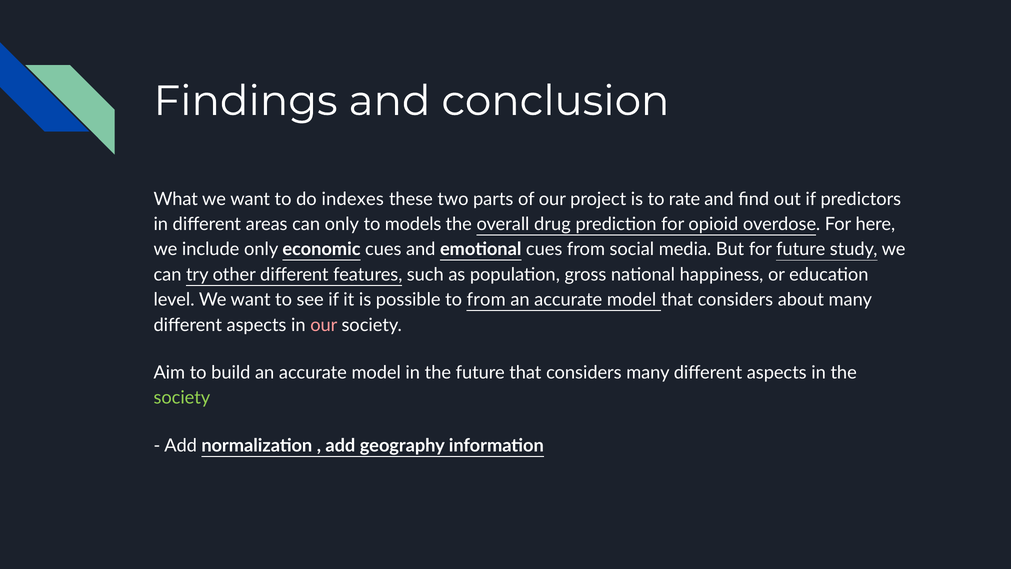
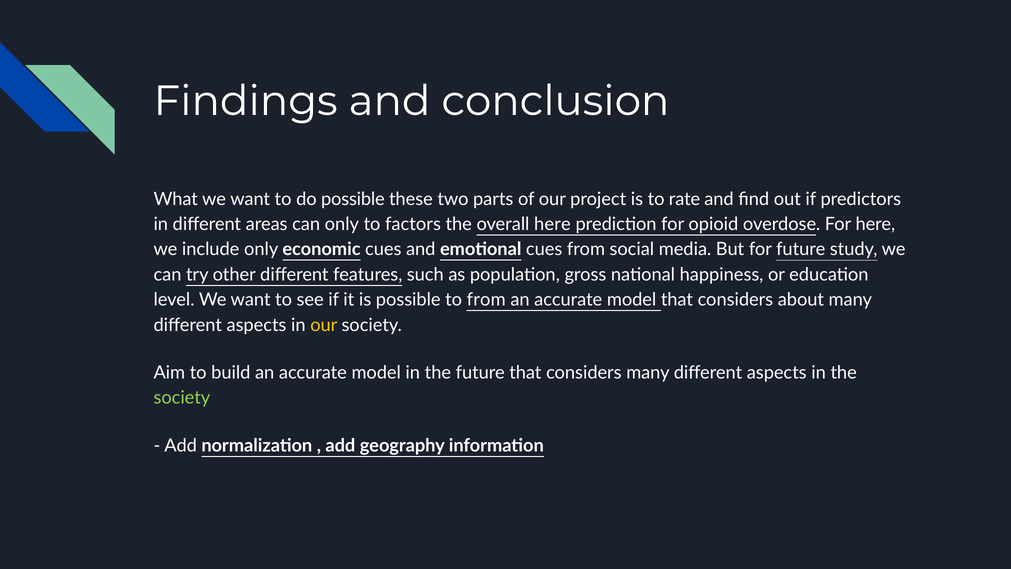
do indexes: indexes -> possible
models: models -> factors
overall drug: drug -> here
our at (324, 325) colour: pink -> yellow
